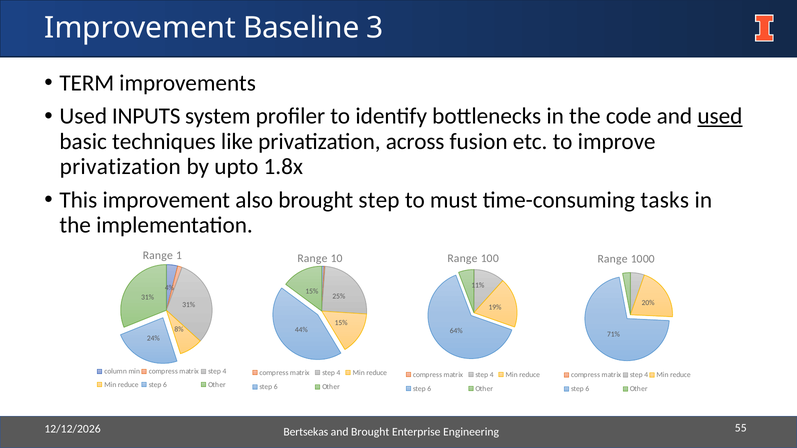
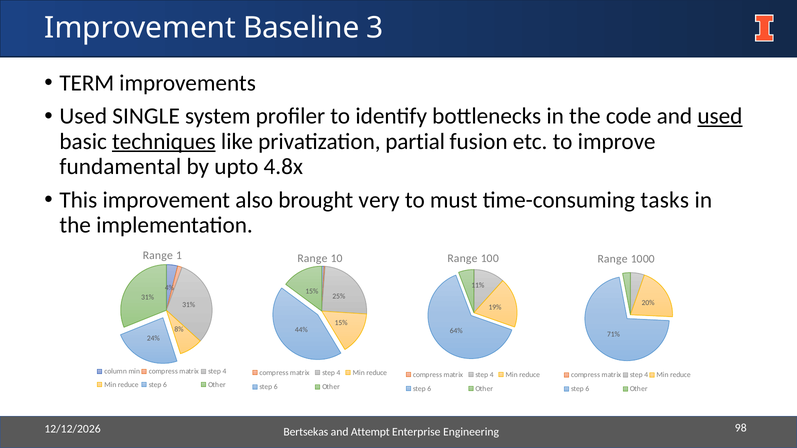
INPUTS: INPUTS -> SINGLE
techniques underline: none -> present
across: across -> partial
privatization at (120, 167): privatization -> fundamental
1.8x: 1.8x -> 4.8x
brought step: step -> very
and Brought: Brought -> Attempt
55: 55 -> 98
